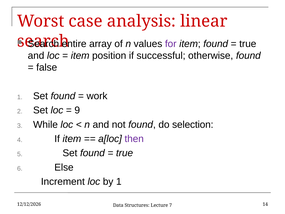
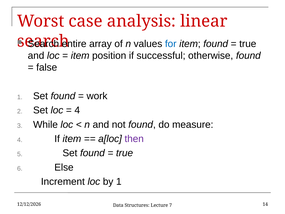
for colour: purple -> blue
9 at (77, 110): 9 -> 4
selection: selection -> measure
